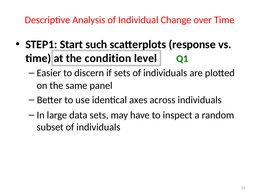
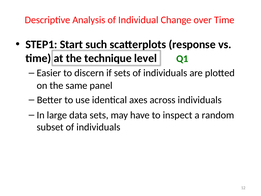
condition: condition -> technique
